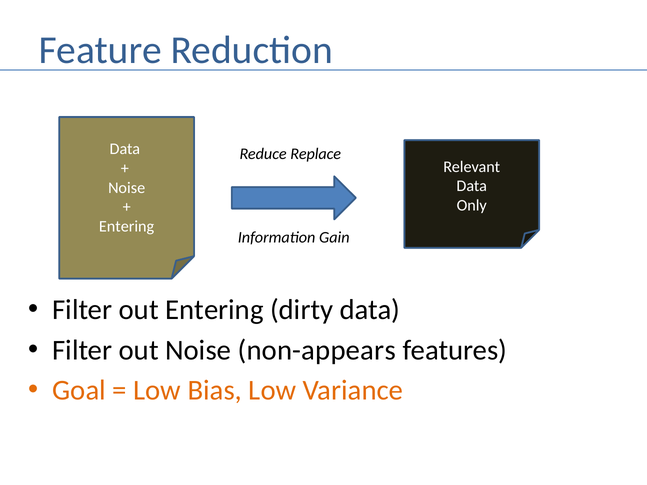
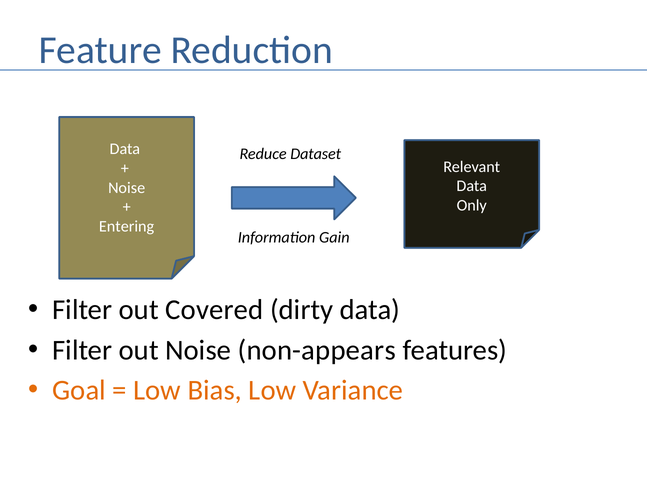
Replace: Replace -> Dataset
out Entering: Entering -> Covered
